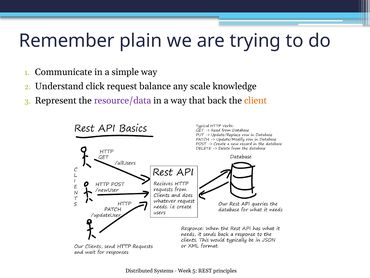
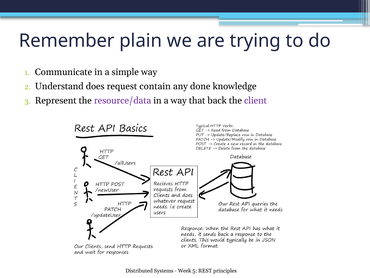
click: click -> does
balance: balance -> contain
scale: scale -> done
client colour: orange -> purple
